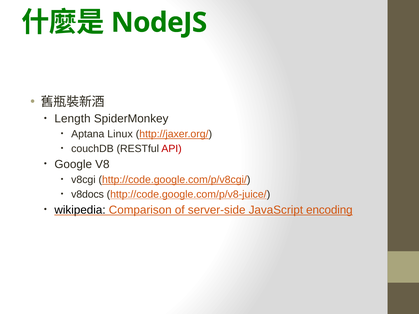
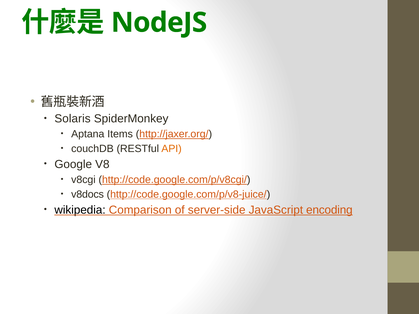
Length: Length -> Solaris
Linux: Linux -> Items
API colour: red -> orange
